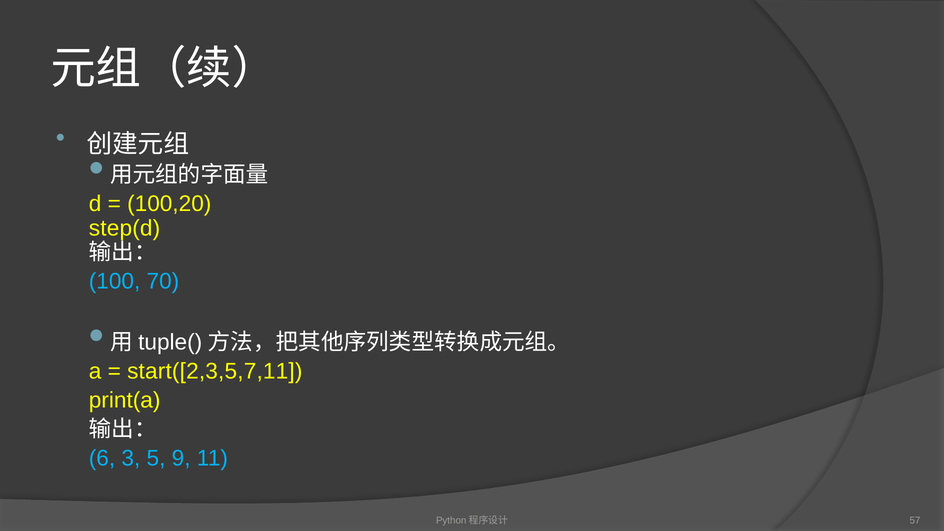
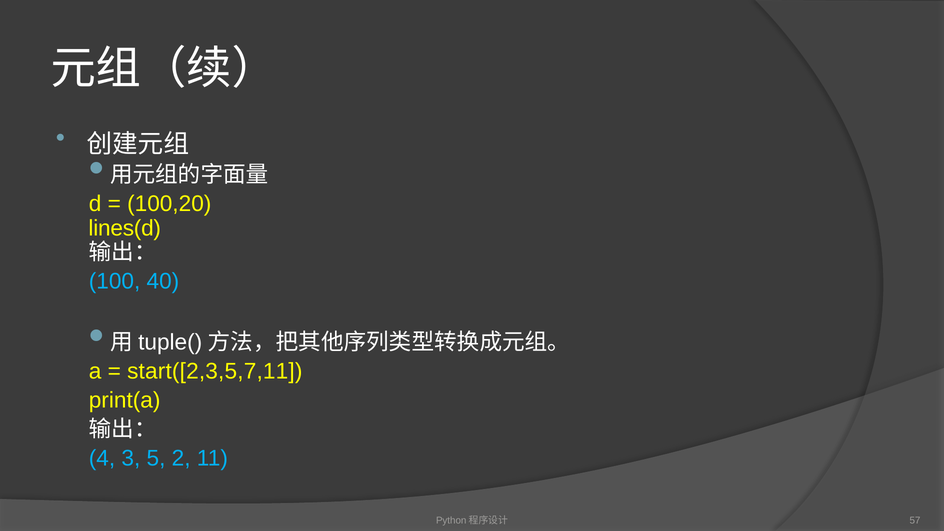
step(d: step(d -> lines(d
70: 70 -> 40
6: 6 -> 4
9: 9 -> 2
